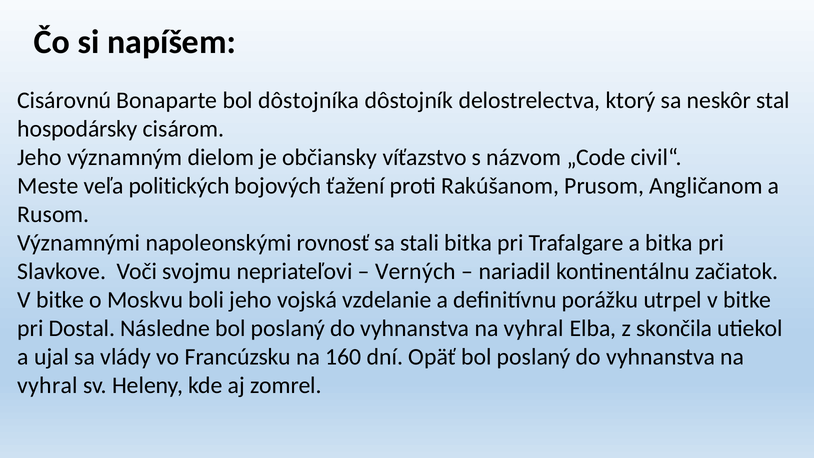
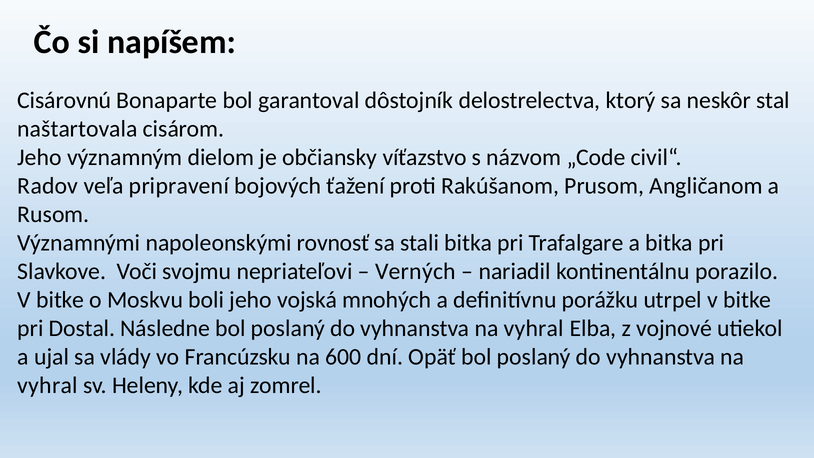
dôstojníka: dôstojníka -> garantoval
hospodársky: hospodársky -> naštartovala
Meste: Meste -> Radov
politických: politických -> pripravení
začiatok: začiatok -> porazilo
vzdelanie: vzdelanie -> mnohých
skončila: skončila -> vojnové
160: 160 -> 600
